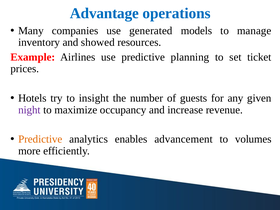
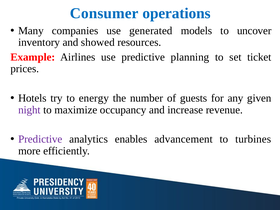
Advantage: Advantage -> Consumer
manage: manage -> uncover
insight: insight -> energy
Predictive at (40, 139) colour: orange -> purple
volumes: volumes -> turbines
